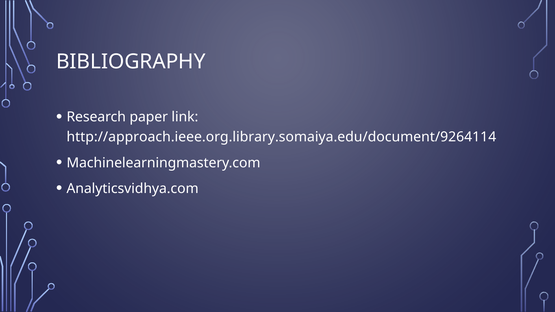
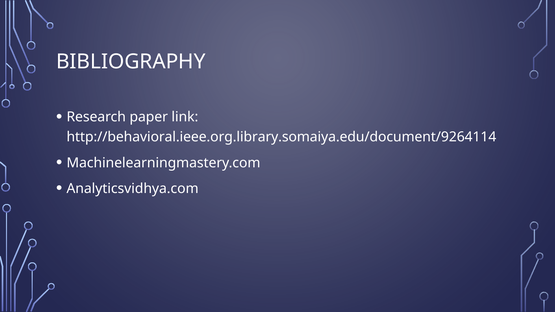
http://approach.ieee.org.library.somaiya.edu/document/9264114: http://approach.ieee.org.library.somaiya.edu/document/9264114 -> http://behavioral.ieee.org.library.somaiya.edu/document/9264114
